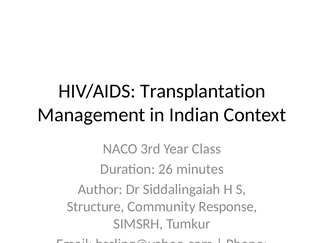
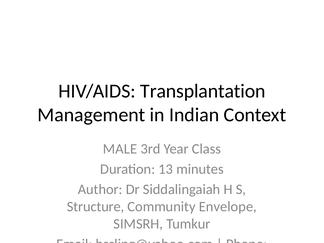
NACO: NACO -> MALE
26: 26 -> 13
Response: Response -> Envelope
